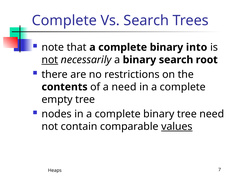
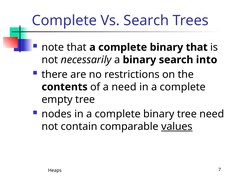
binary into: into -> that
not at (50, 60) underline: present -> none
root: root -> into
